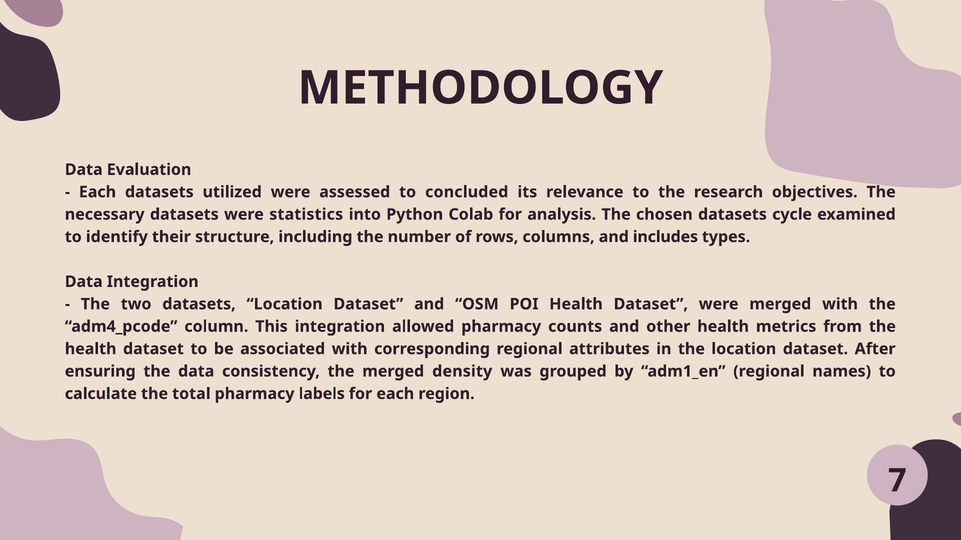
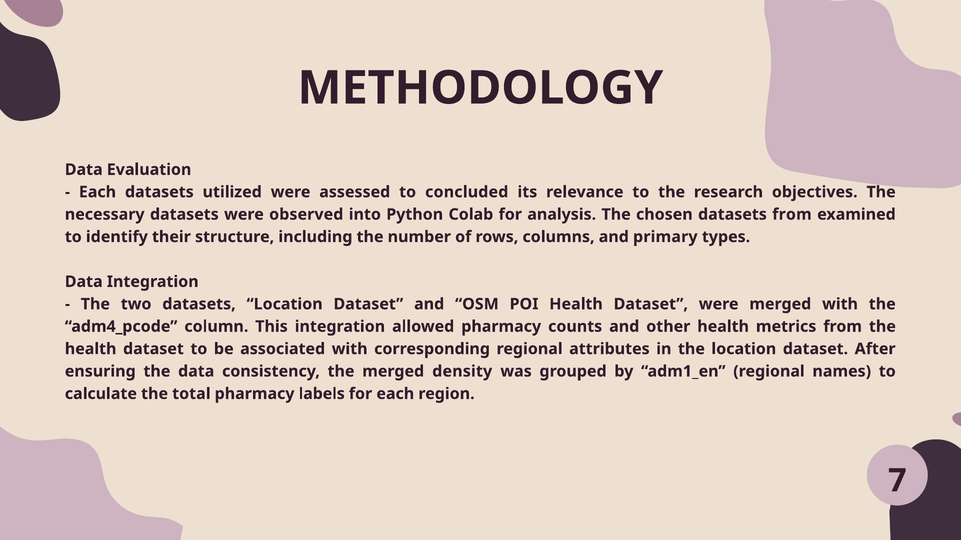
statistics: statistics -> observed
datasets cycle: cycle -> from
includes: includes -> primary
